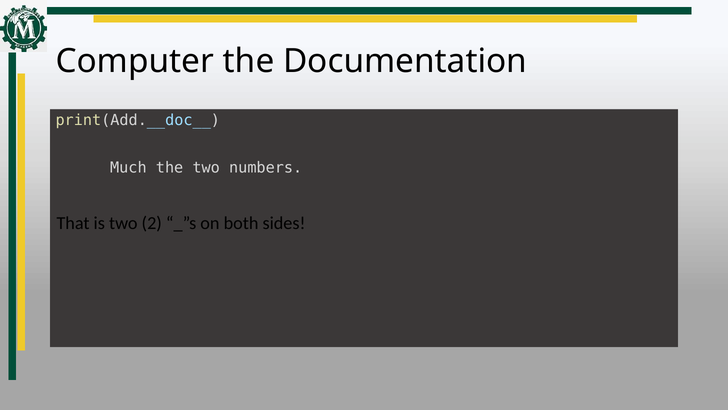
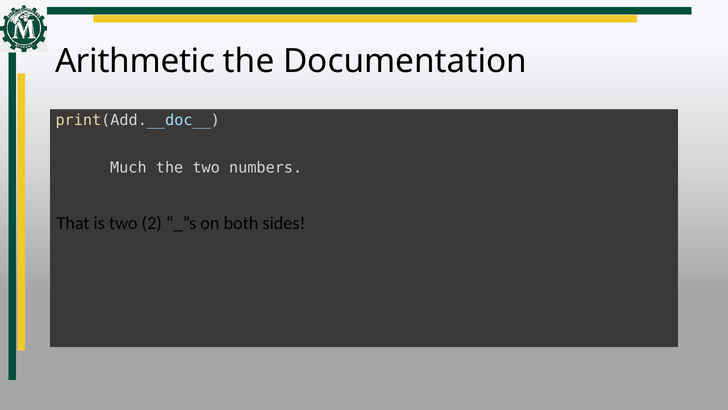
Computer: Computer -> Arithmetic
